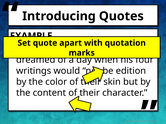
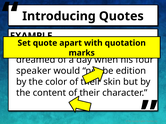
writings: writings -> speaker
